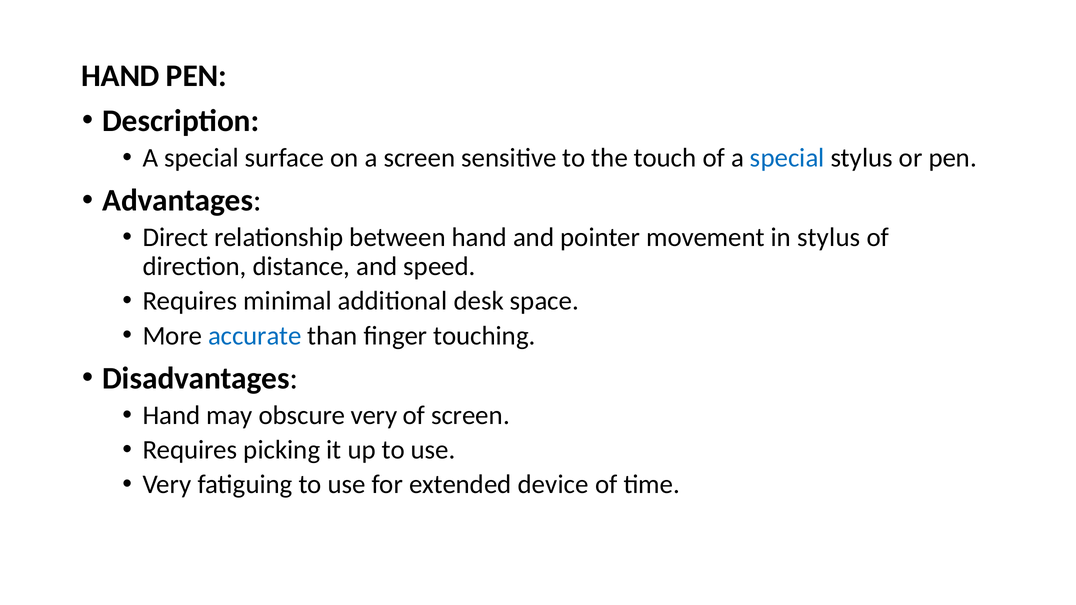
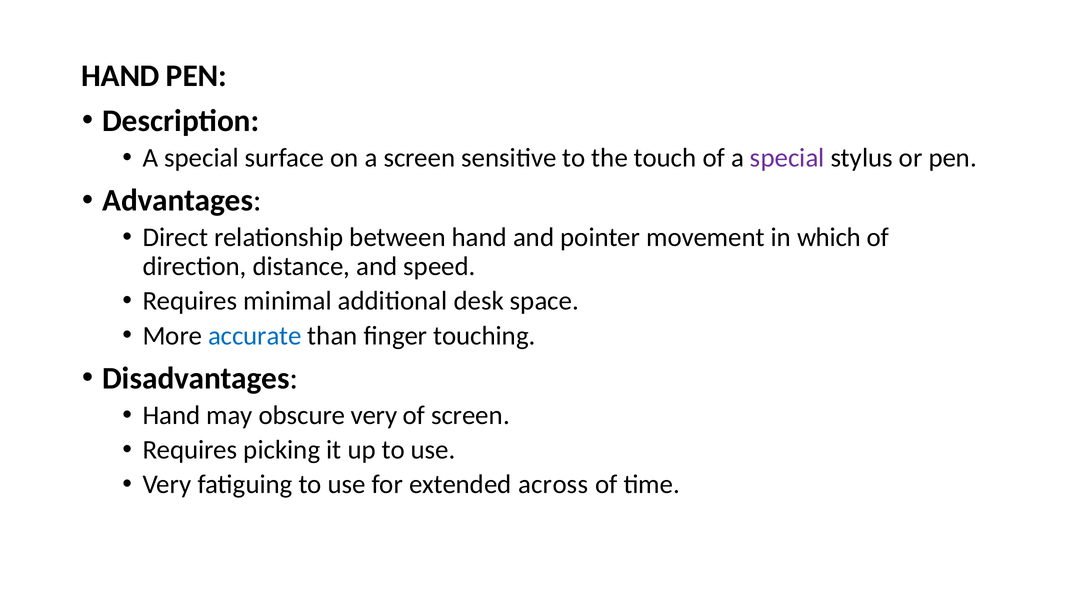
special at (787, 158) colour: blue -> purple
in stylus: stylus -> which
device: device -> across
